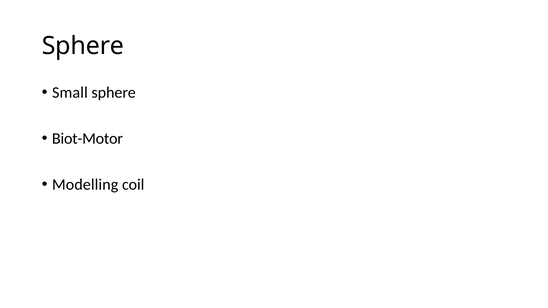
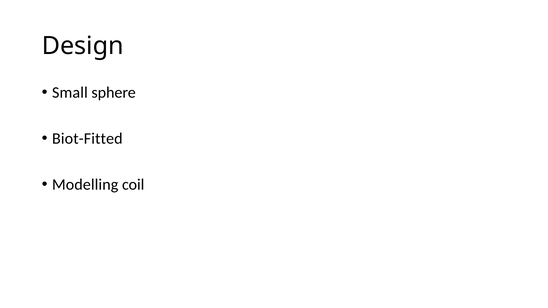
Sphere at (83, 46): Sphere -> Design
Biot-Motor: Biot-Motor -> Biot-Fitted
